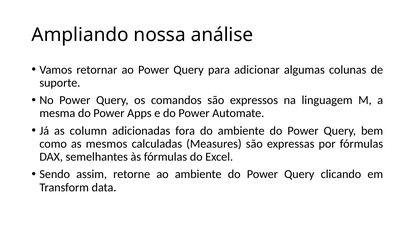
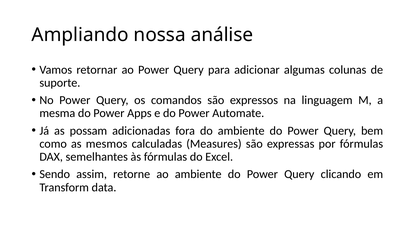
column: column -> possam
